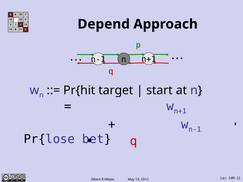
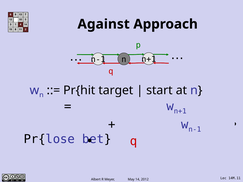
Depend: Depend -> Against
